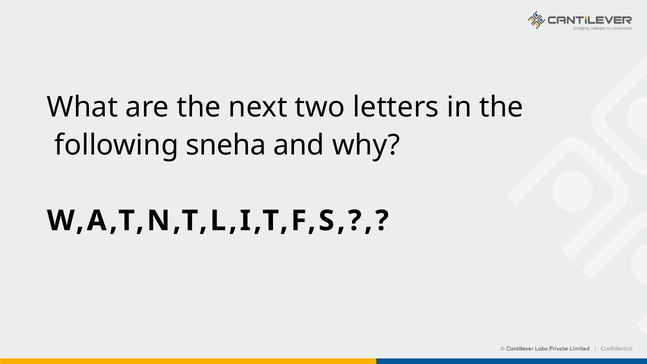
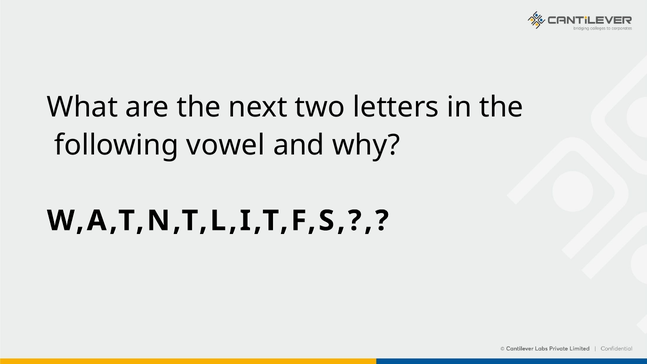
sneha: sneha -> vowel
